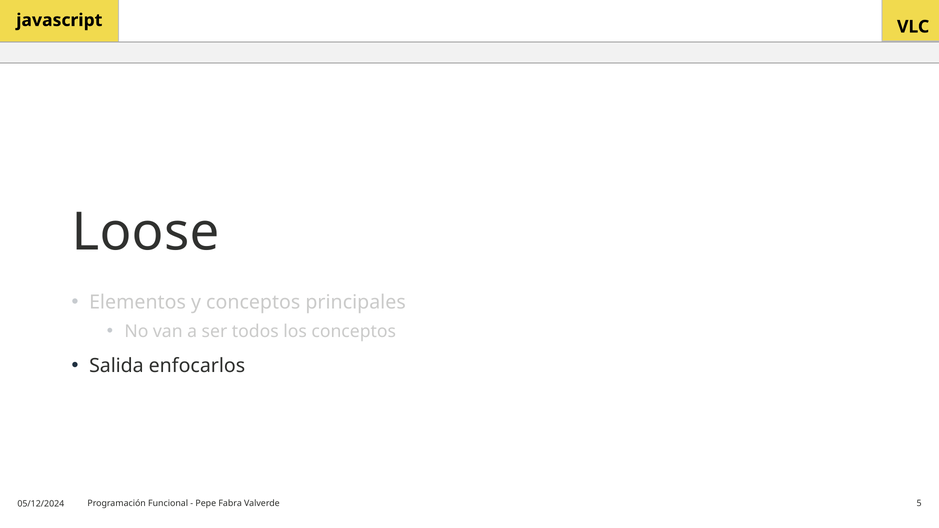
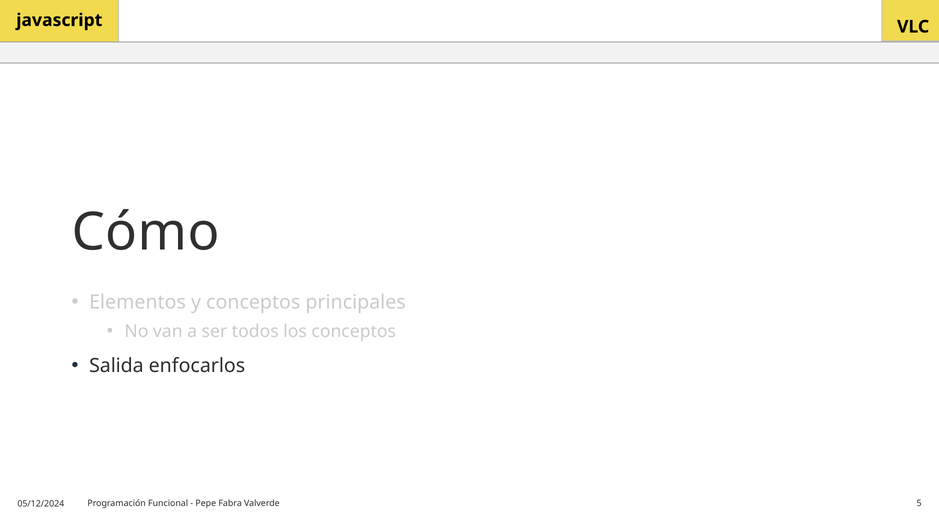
Loose: Loose -> Cómo
